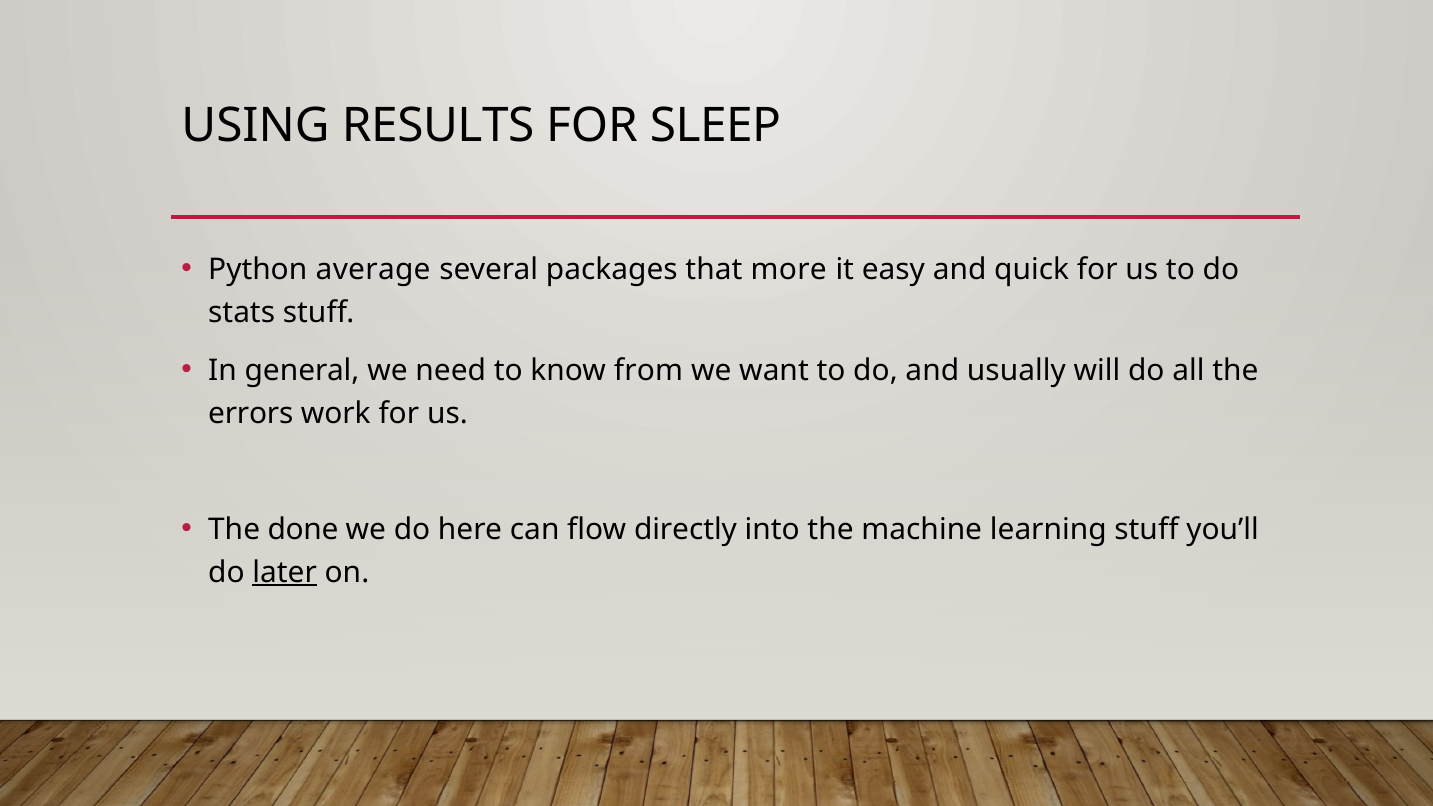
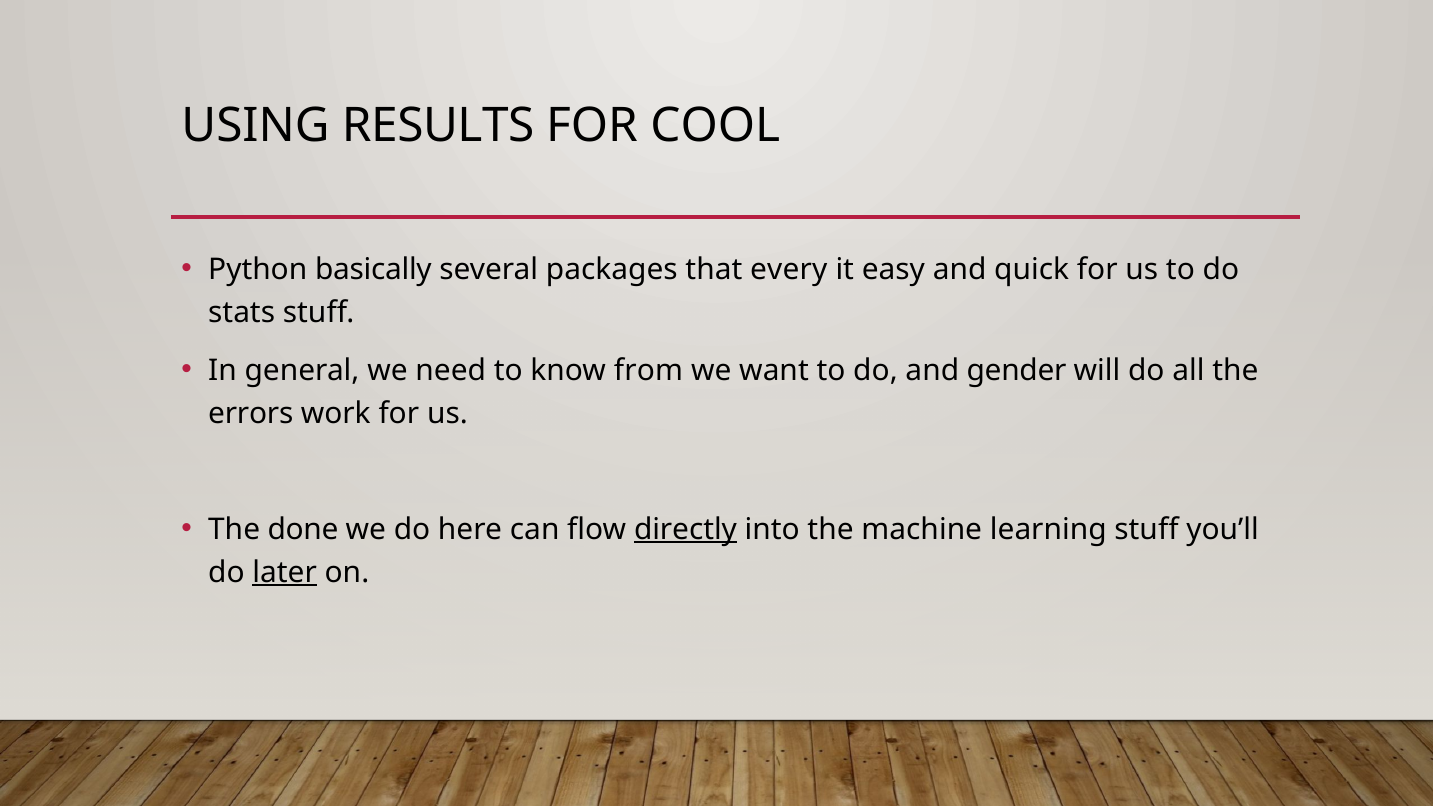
SLEEP: SLEEP -> COOL
average: average -> basically
more: more -> every
usually: usually -> gender
directly underline: none -> present
